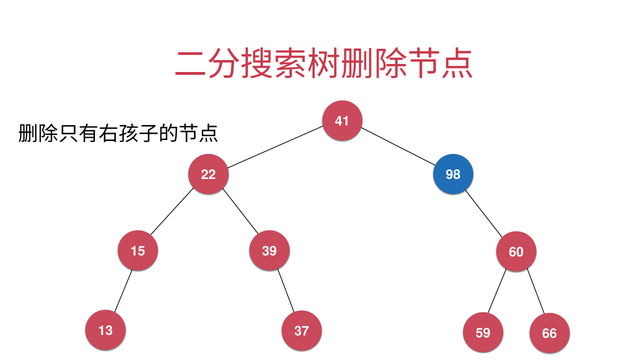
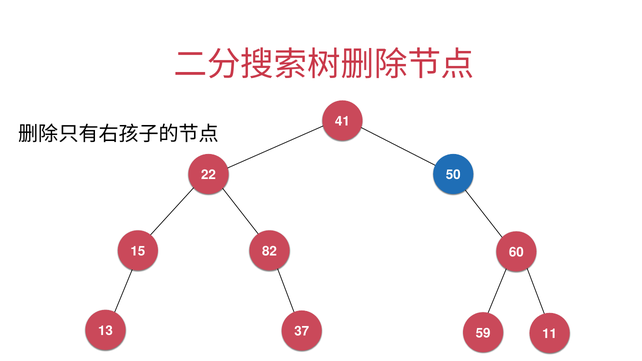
98: 98 -> 50
39: 39 -> 82
66: 66 -> 11
